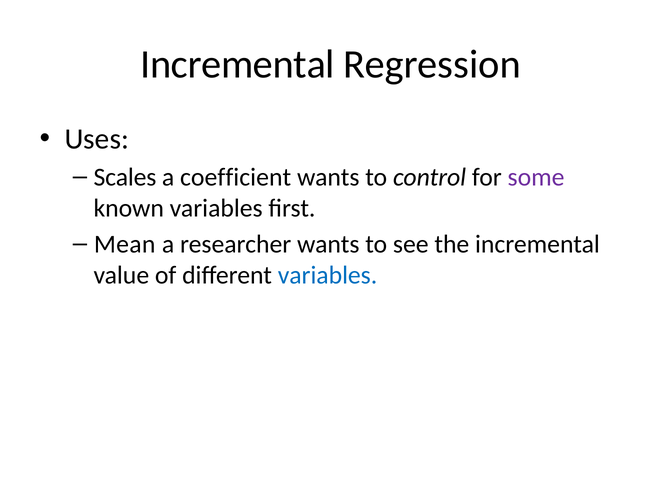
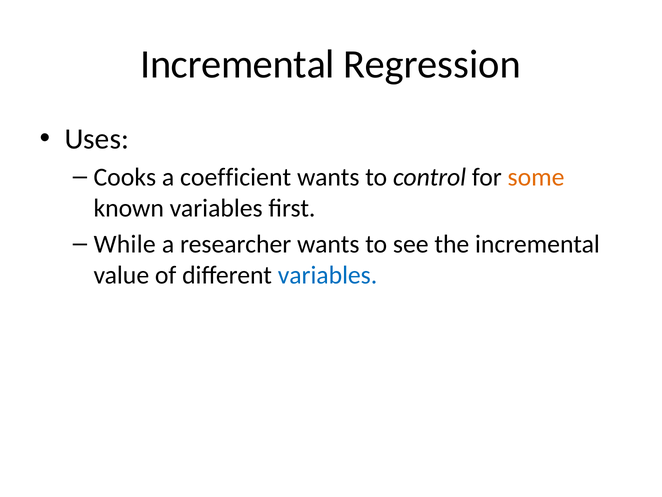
Scales: Scales -> Cooks
some colour: purple -> orange
Mean: Mean -> While
